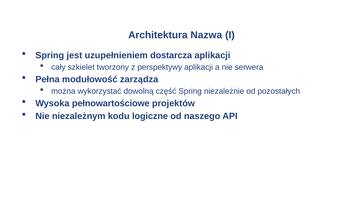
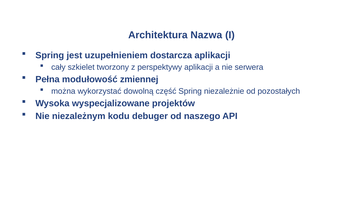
zarządza: zarządza -> zmiennej
pełnowartościowe: pełnowartościowe -> wyspecjalizowane
logiczne: logiczne -> debuger
